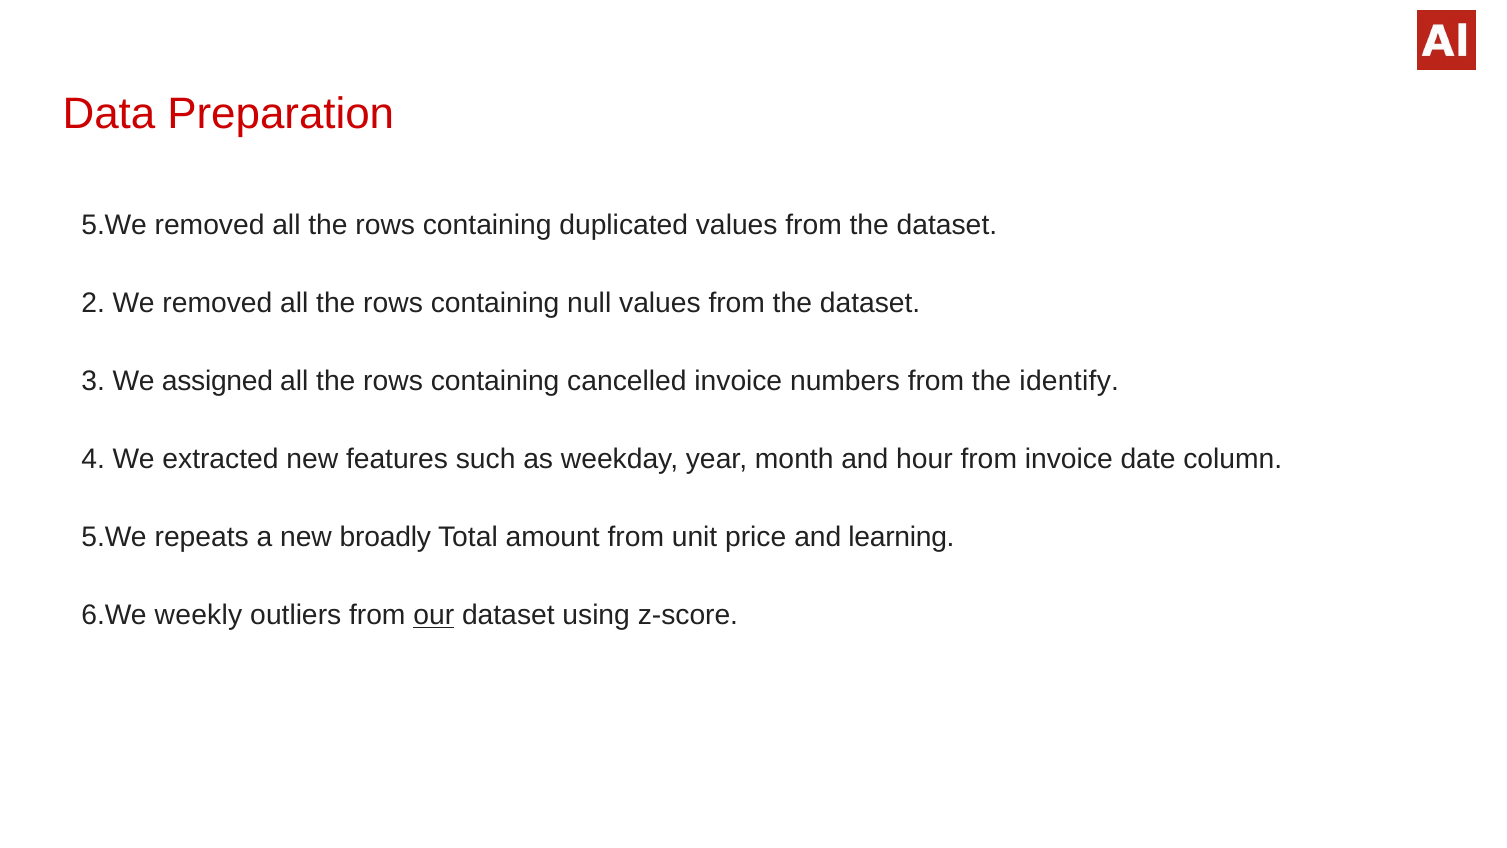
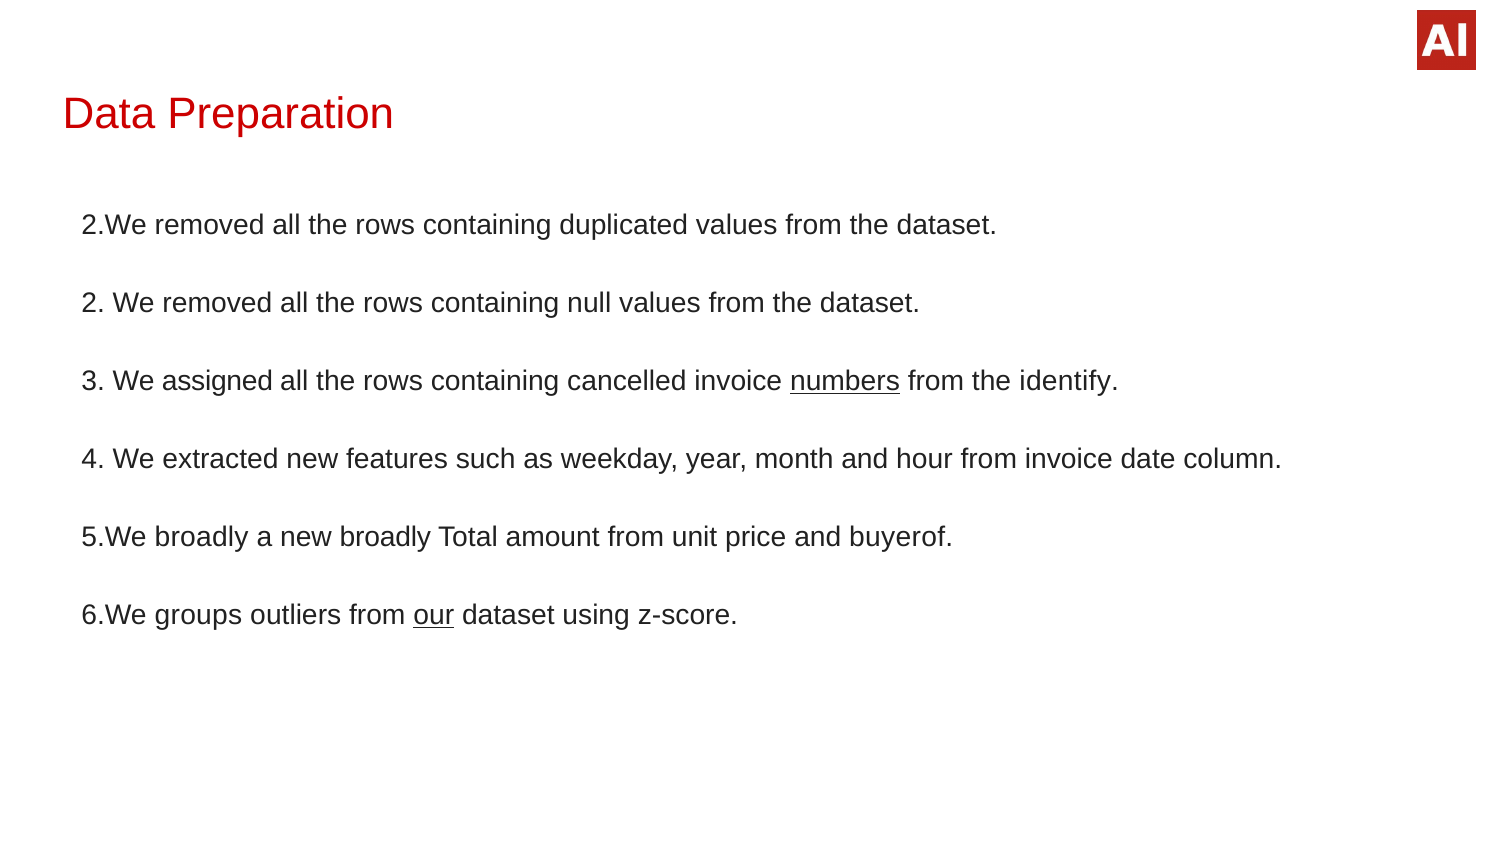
5.We at (114, 225): 5.We -> 2.We
numbers underline: none -> present
5.We repeats: repeats -> broadly
learning: learning -> buyerof
weekly: weekly -> groups
